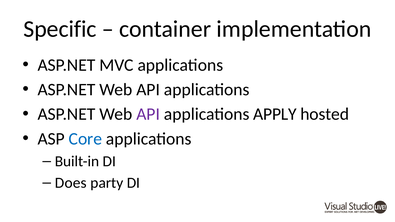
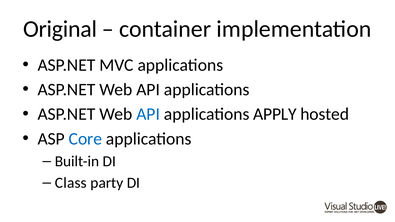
Specific: Specific -> Original
API at (148, 114) colour: purple -> blue
Does: Does -> Class
